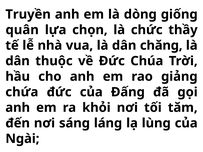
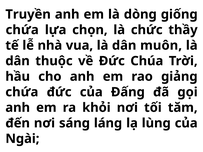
quân at (22, 30): quân -> chứa
chăng: chăng -> muôn
